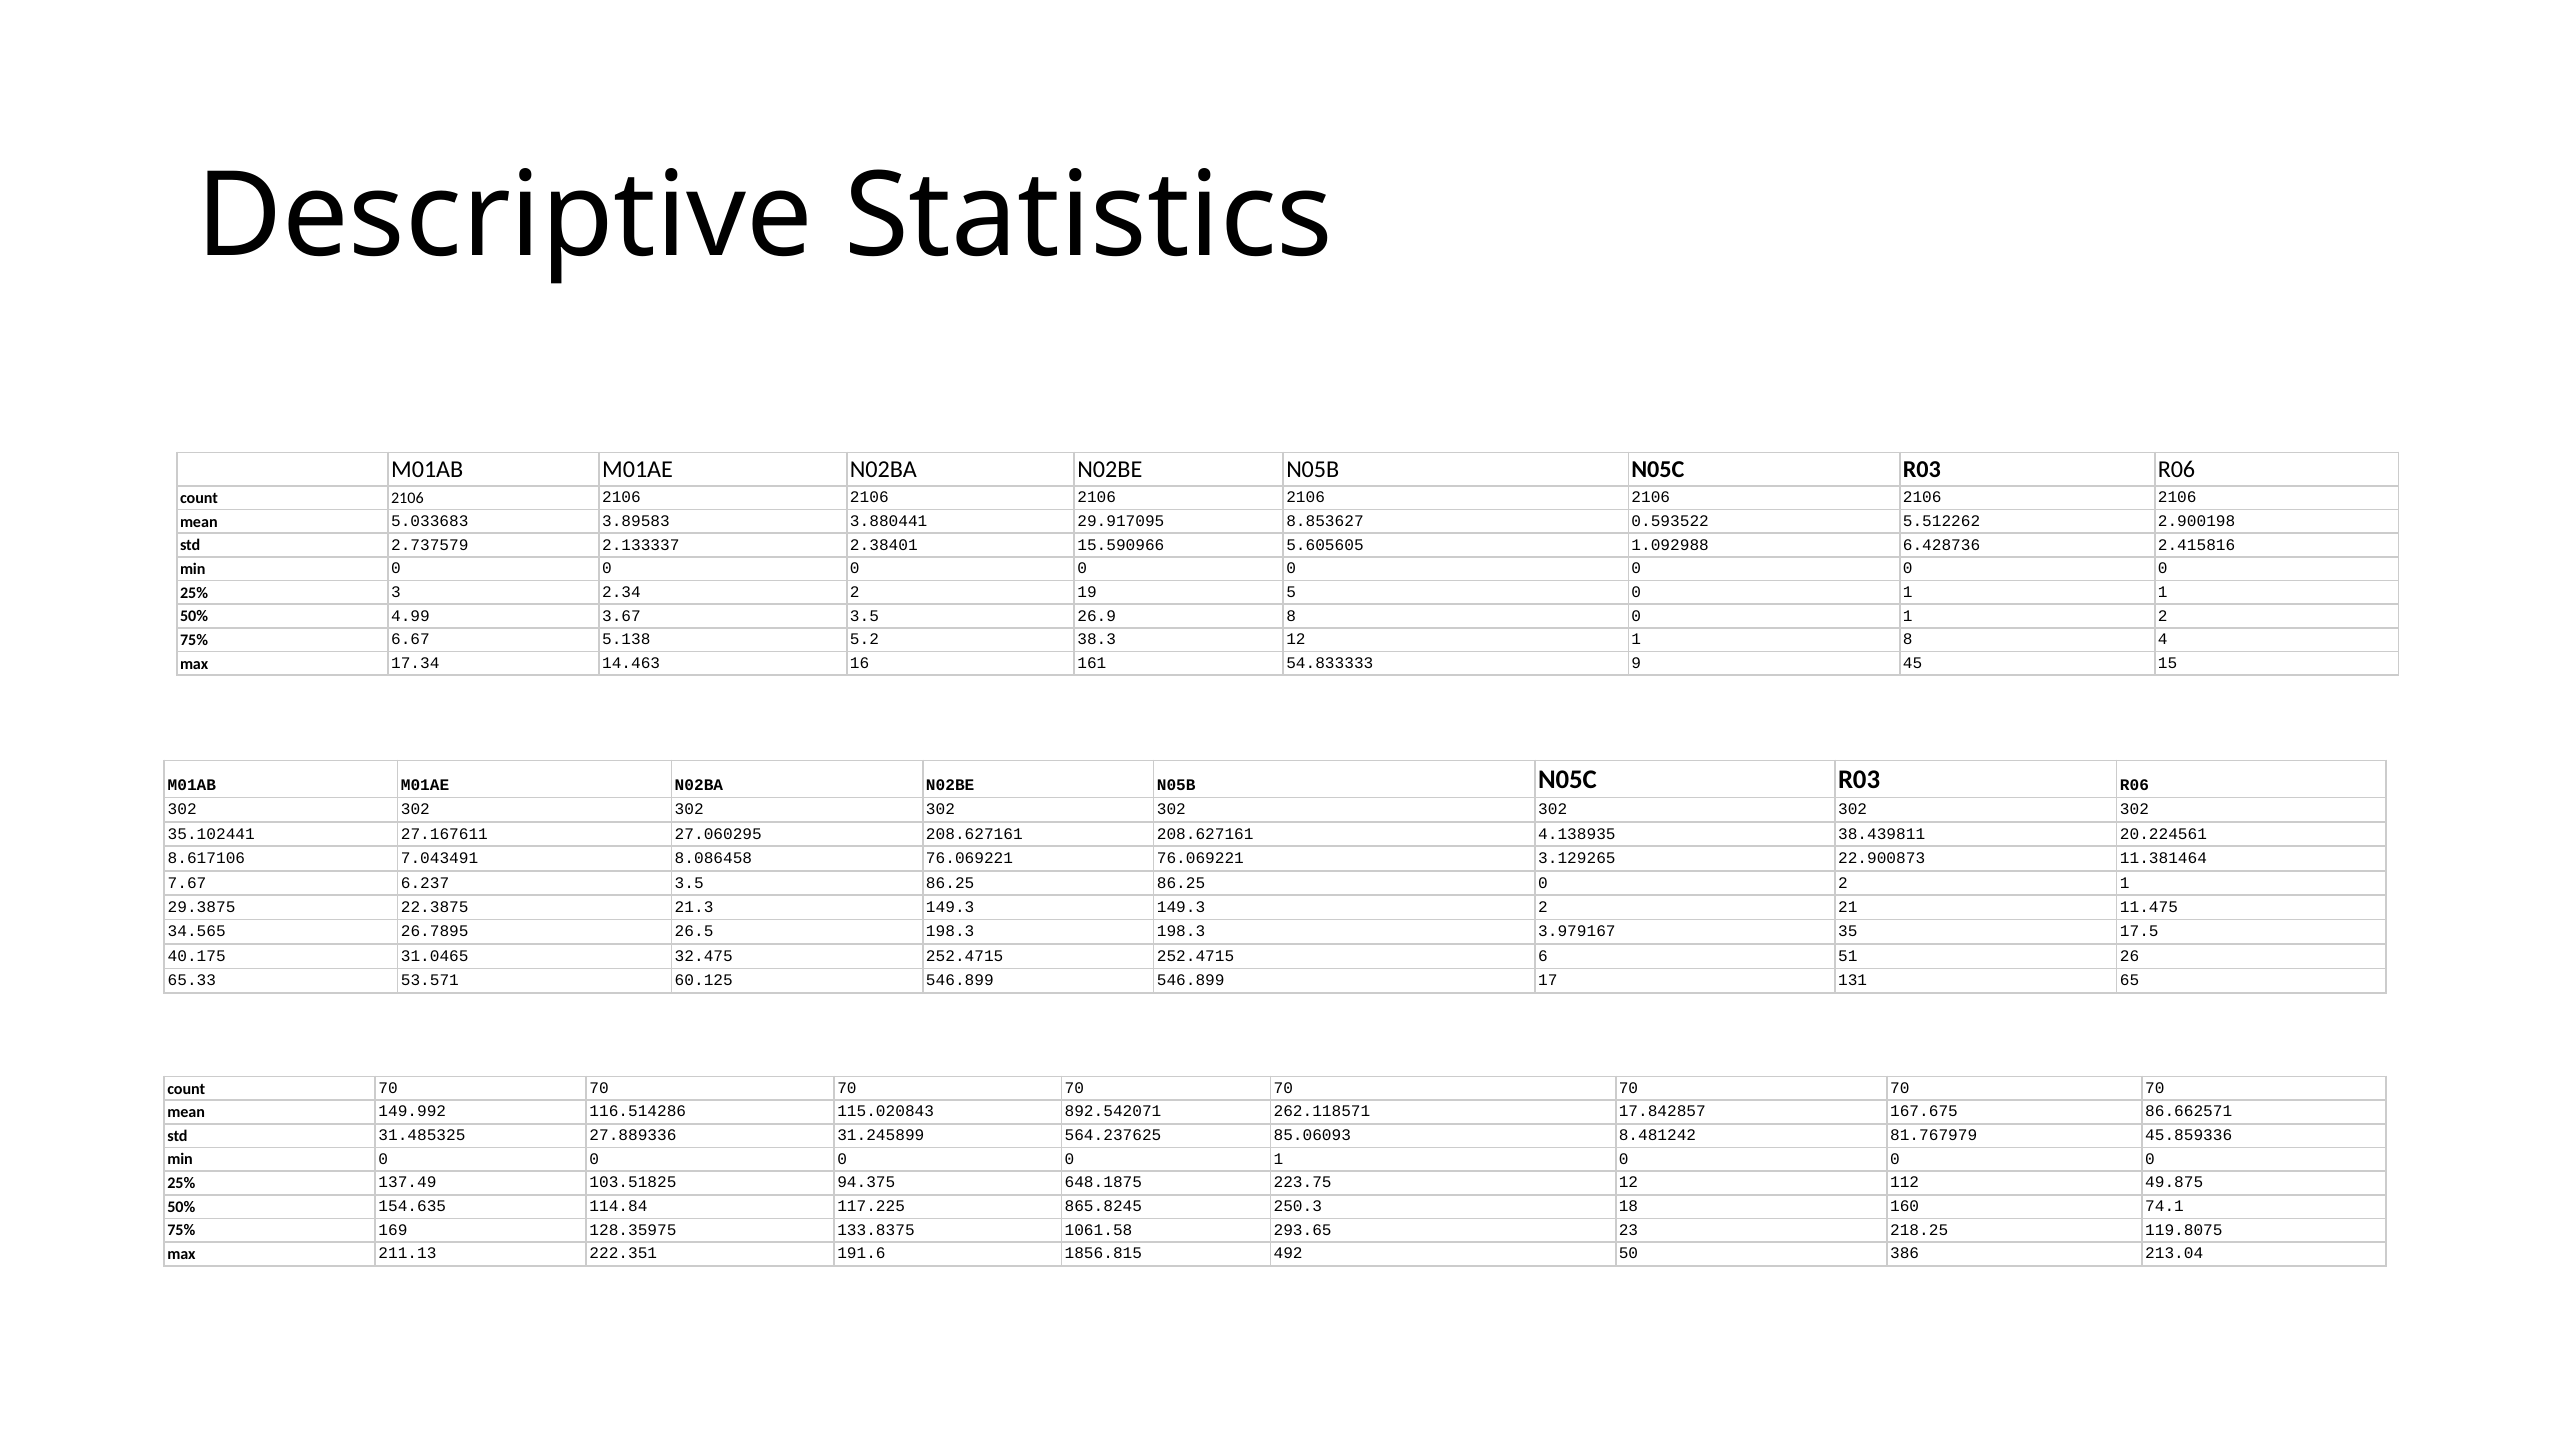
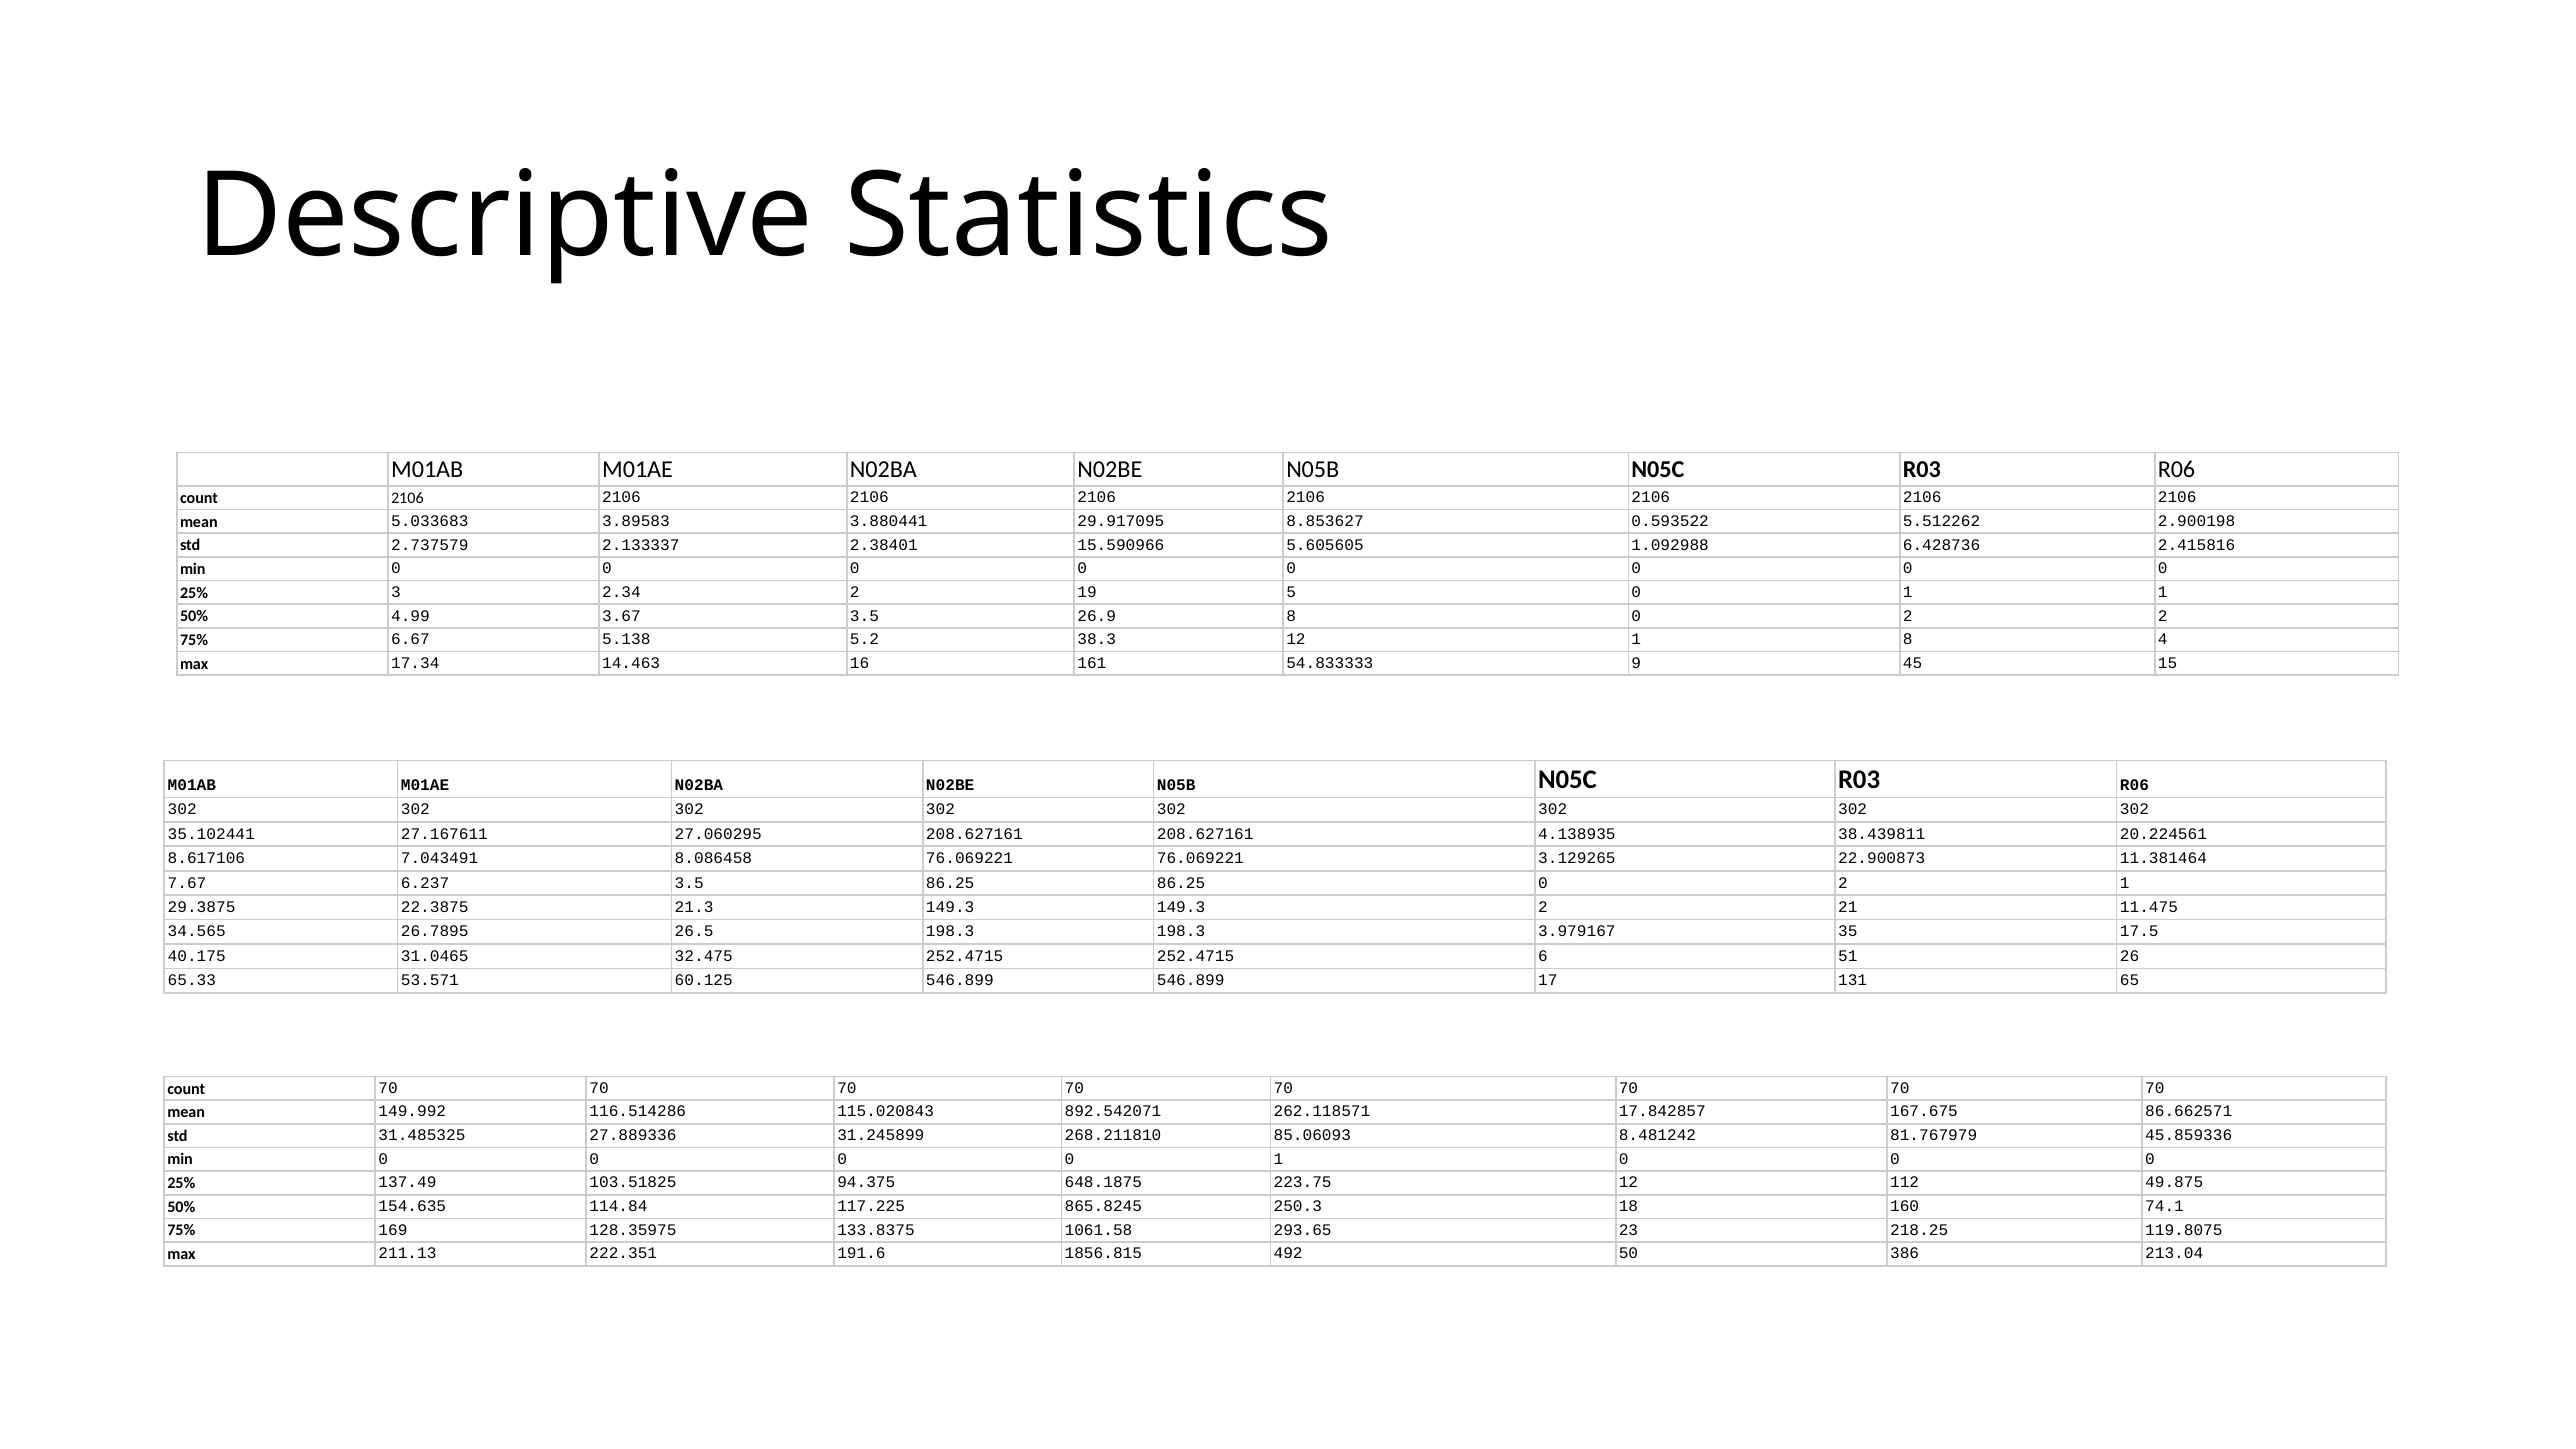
8 0 1: 1 -> 2
564.237625: 564.237625 -> 268.211810
